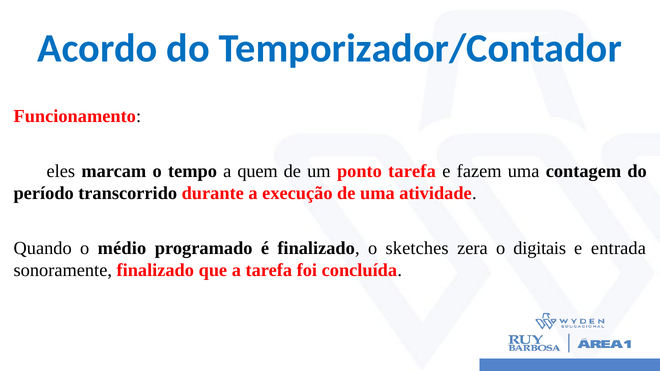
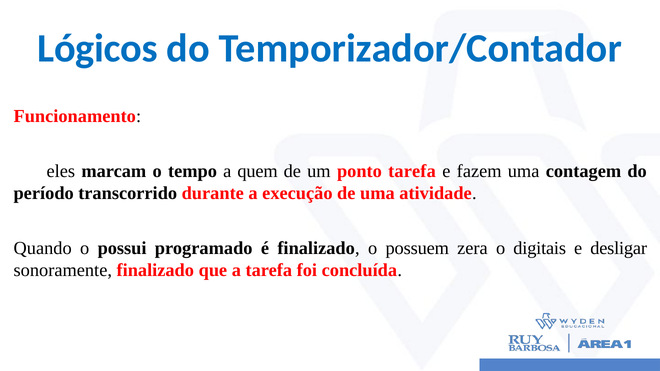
Acordo: Acordo -> Lógicos
médio: médio -> possui
sketches: sketches -> possuem
entrada: entrada -> desligar
